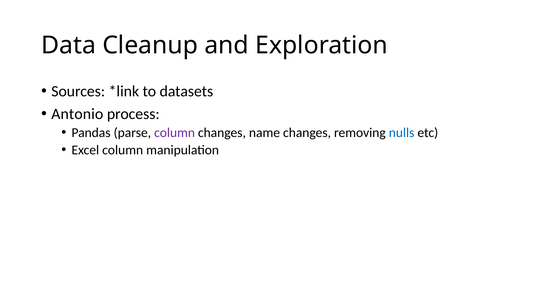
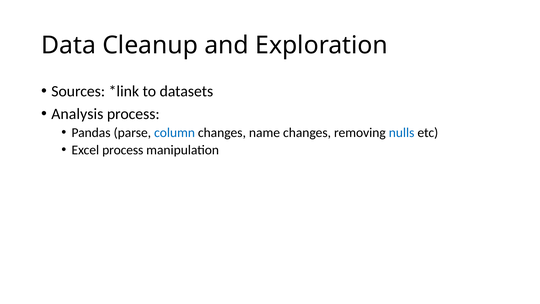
Antonio: Antonio -> Analysis
column at (175, 133) colour: purple -> blue
Excel column: column -> process
